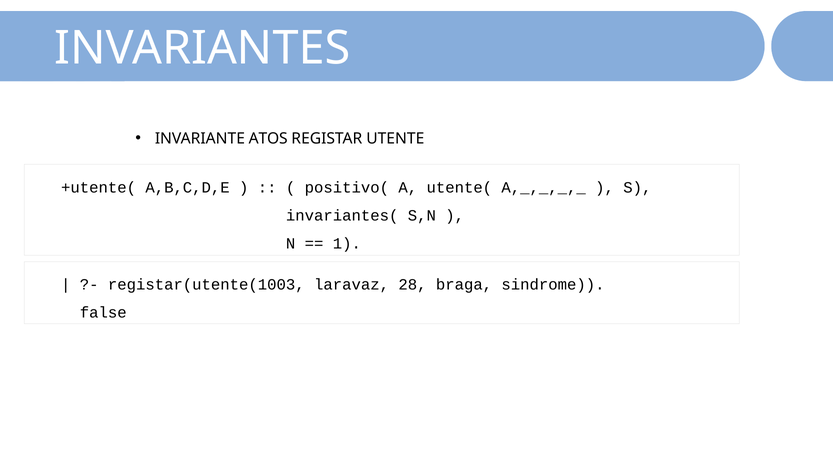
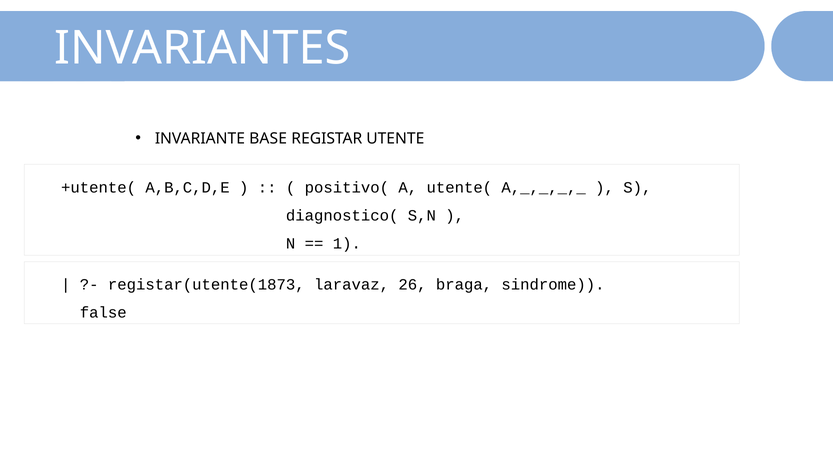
ATOS: ATOS -> BASE
invariantes(: invariantes( -> diagnostico(
registar(utente(1003: registar(utente(1003 -> registar(utente(1873
28: 28 -> 26
